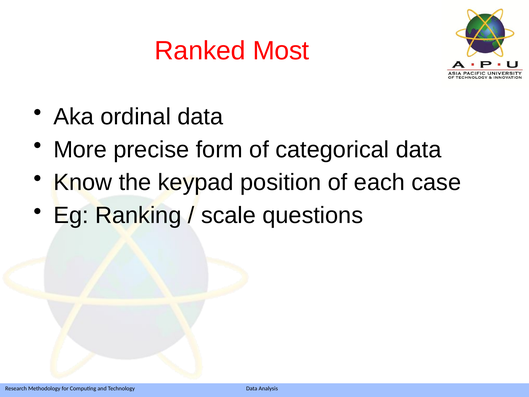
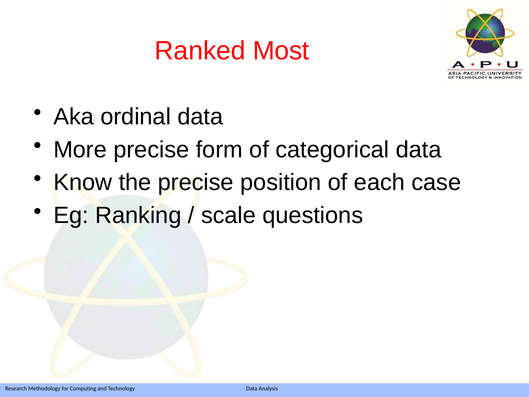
the keypad: keypad -> precise
